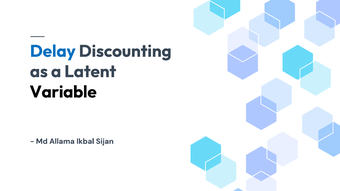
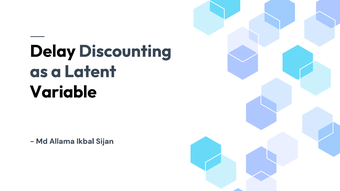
Delay colour: blue -> black
